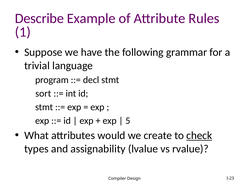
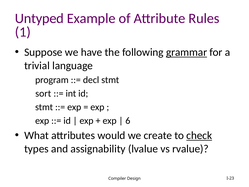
Describe: Describe -> Untyped
grammar underline: none -> present
5: 5 -> 6
